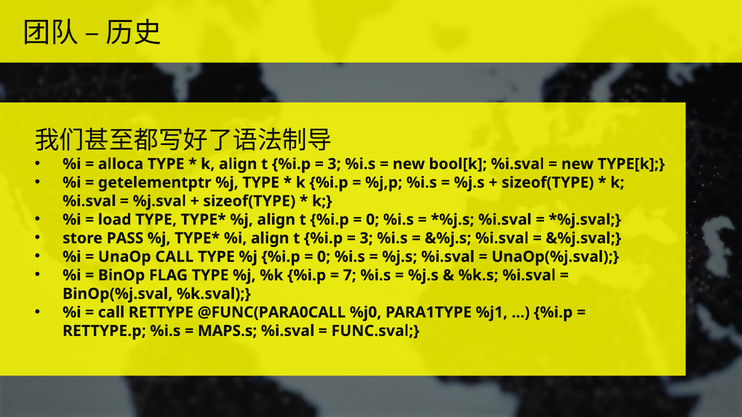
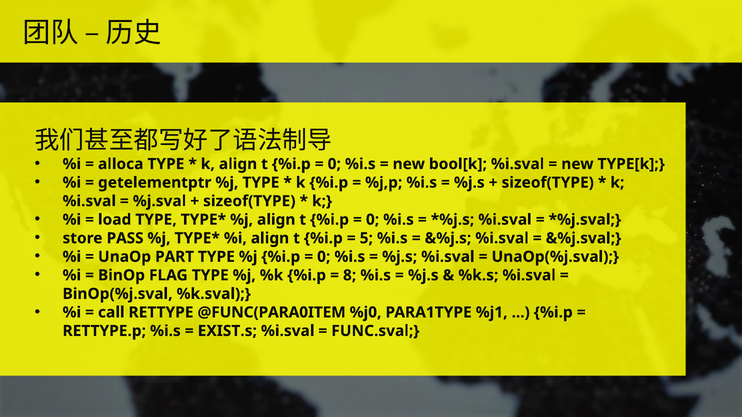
3 at (334, 164): 3 -> 0
3 at (366, 238): 3 -> 5
UnaOp CALL: CALL -> PART
7: 7 -> 8
@FUNC(PARA0CALL: @FUNC(PARA0CALL -> @FUNC(PARA0ITEM
MAPS.s: MAPS.s -> EXIST.s
